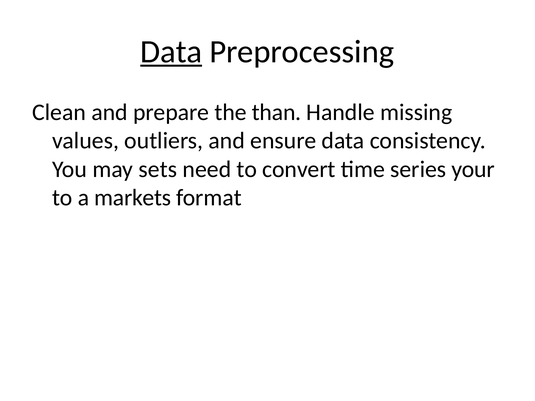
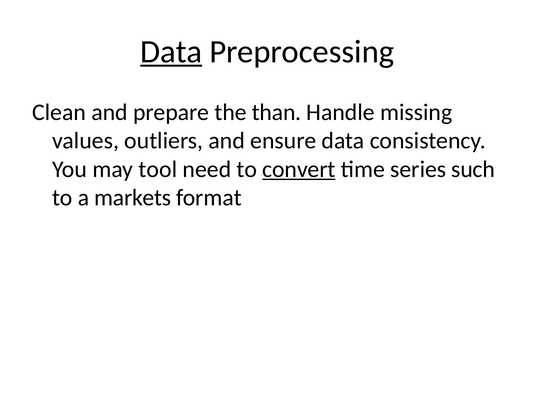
sets: sets -> tool
convert underline: none -> present
your: your -> such
